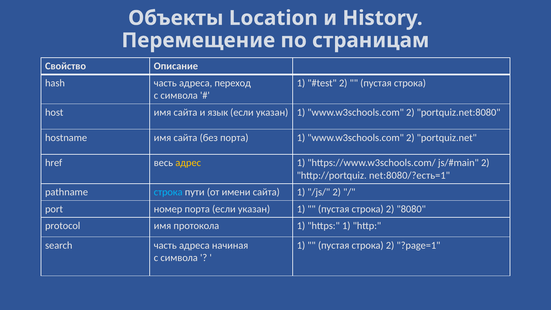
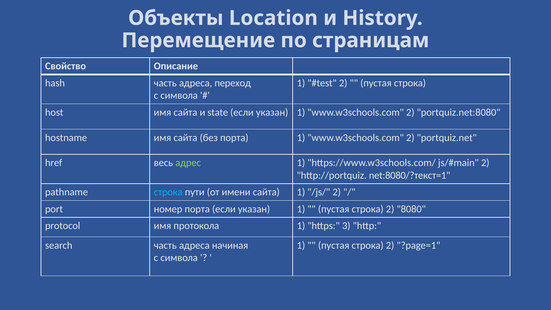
язык: язык -> state
адрес colour: yellow -> light green
net:8080/?есть=1: net:8080/?есть=1 -> net:8080/?текст=1
https 1: 1 -> 3
